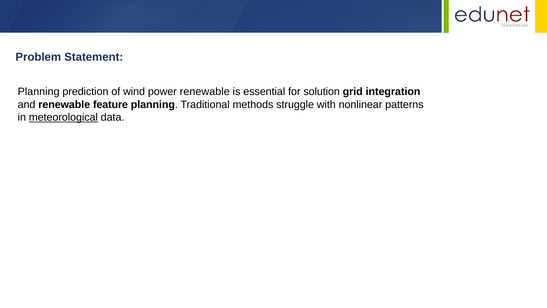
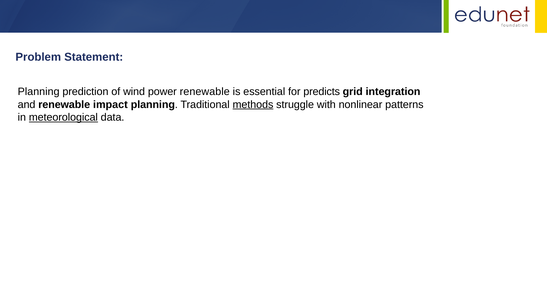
solution: solution -> predicts
feature: feature -> impact
methods underline: none -> present
